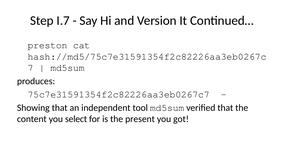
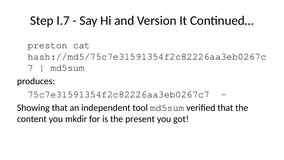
select: select -> mkdir
